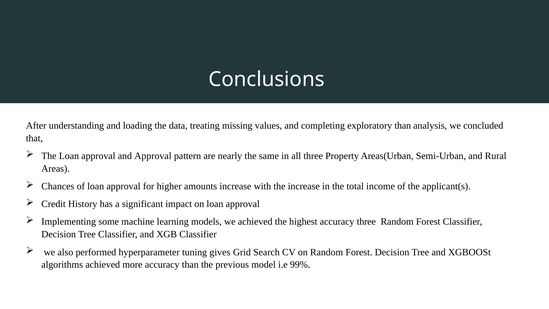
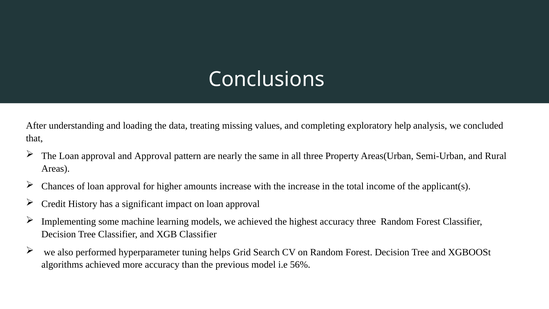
exploratory than: than -> help
gives: gives -> helps
99%: 99% -> 56%
